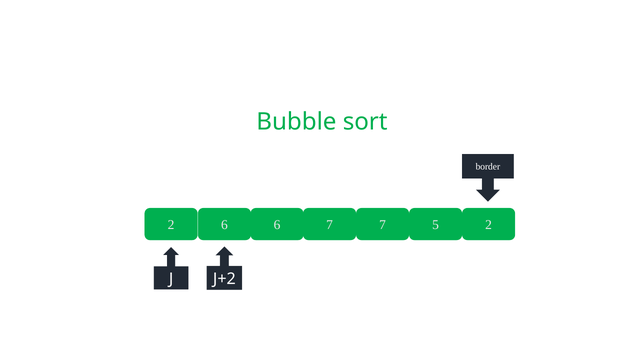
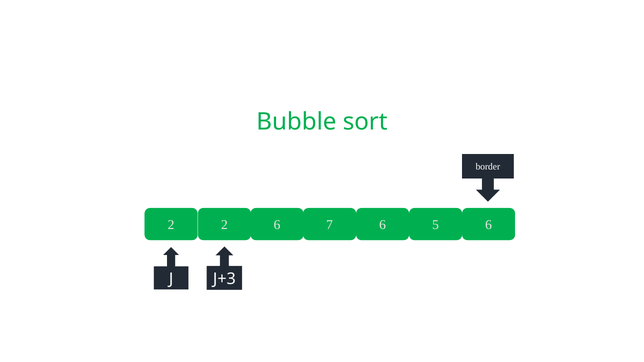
2 6: 6 -> 2
7 7: 7 -> 6
5 2: 2 -> 6
J+2: J+2 -> J+3
